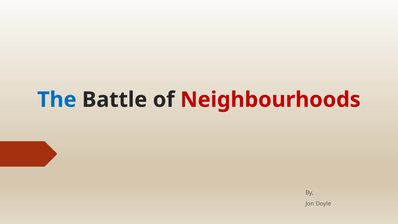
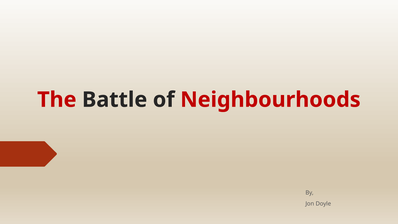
The colour: blue -> red
